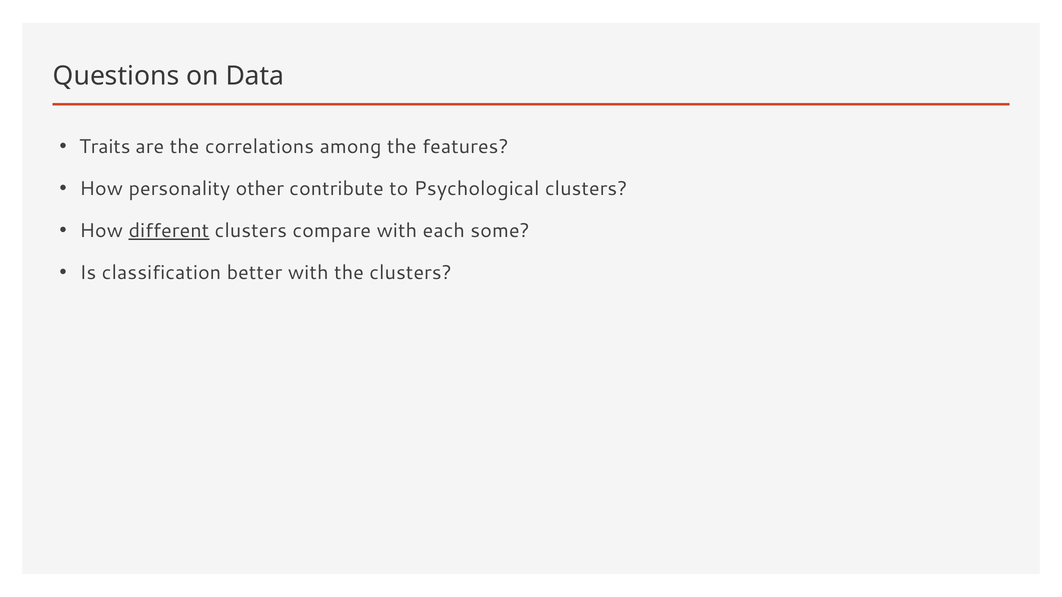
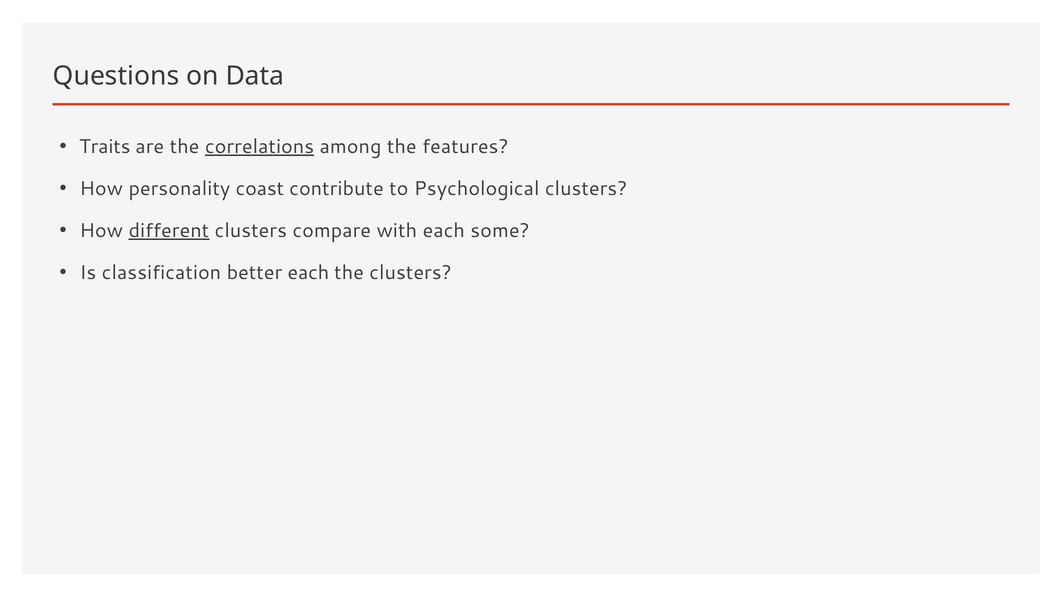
correlations underline: none -> present
other: other -> coast
better with: with -> each
